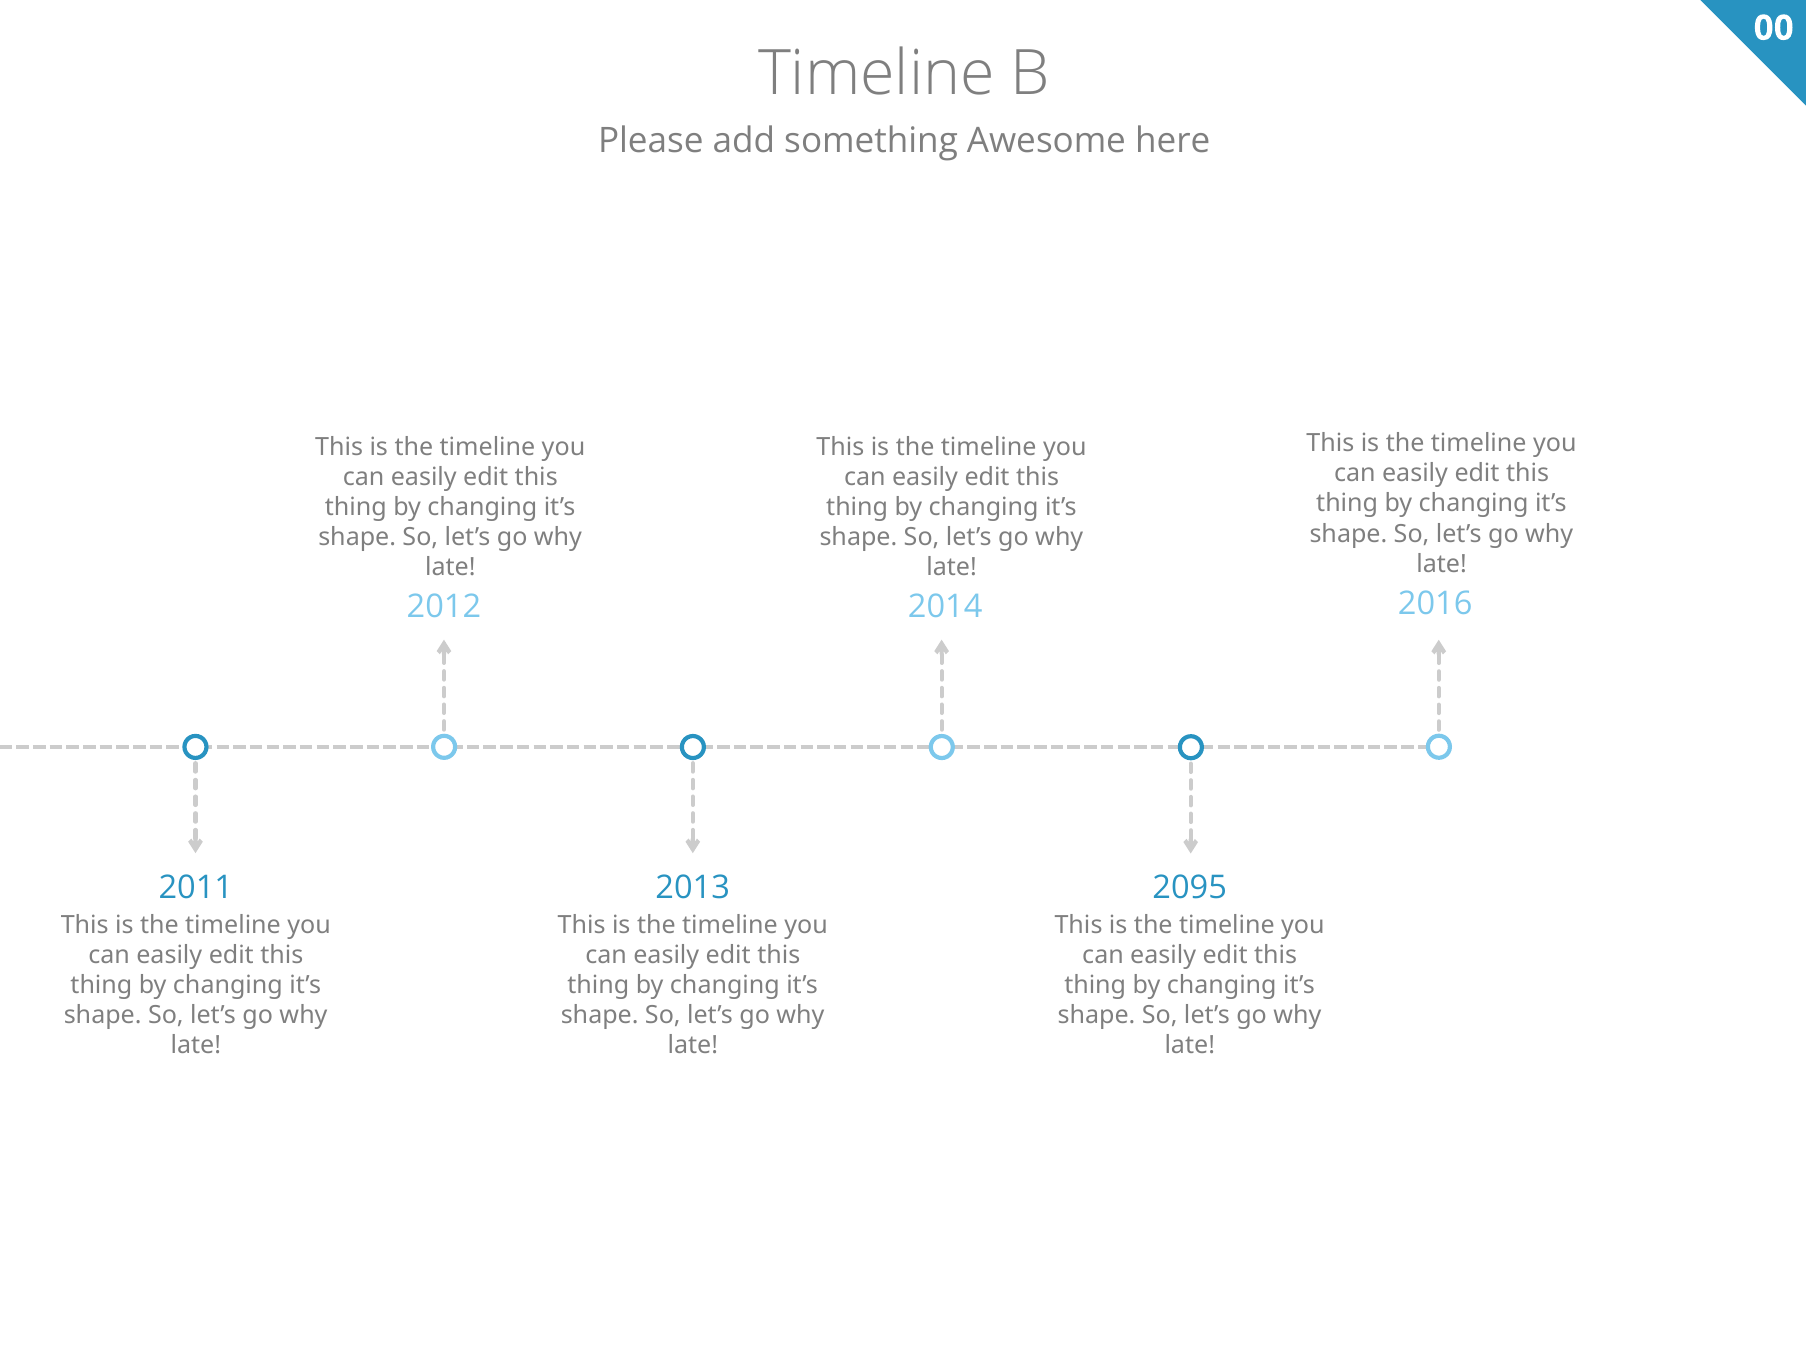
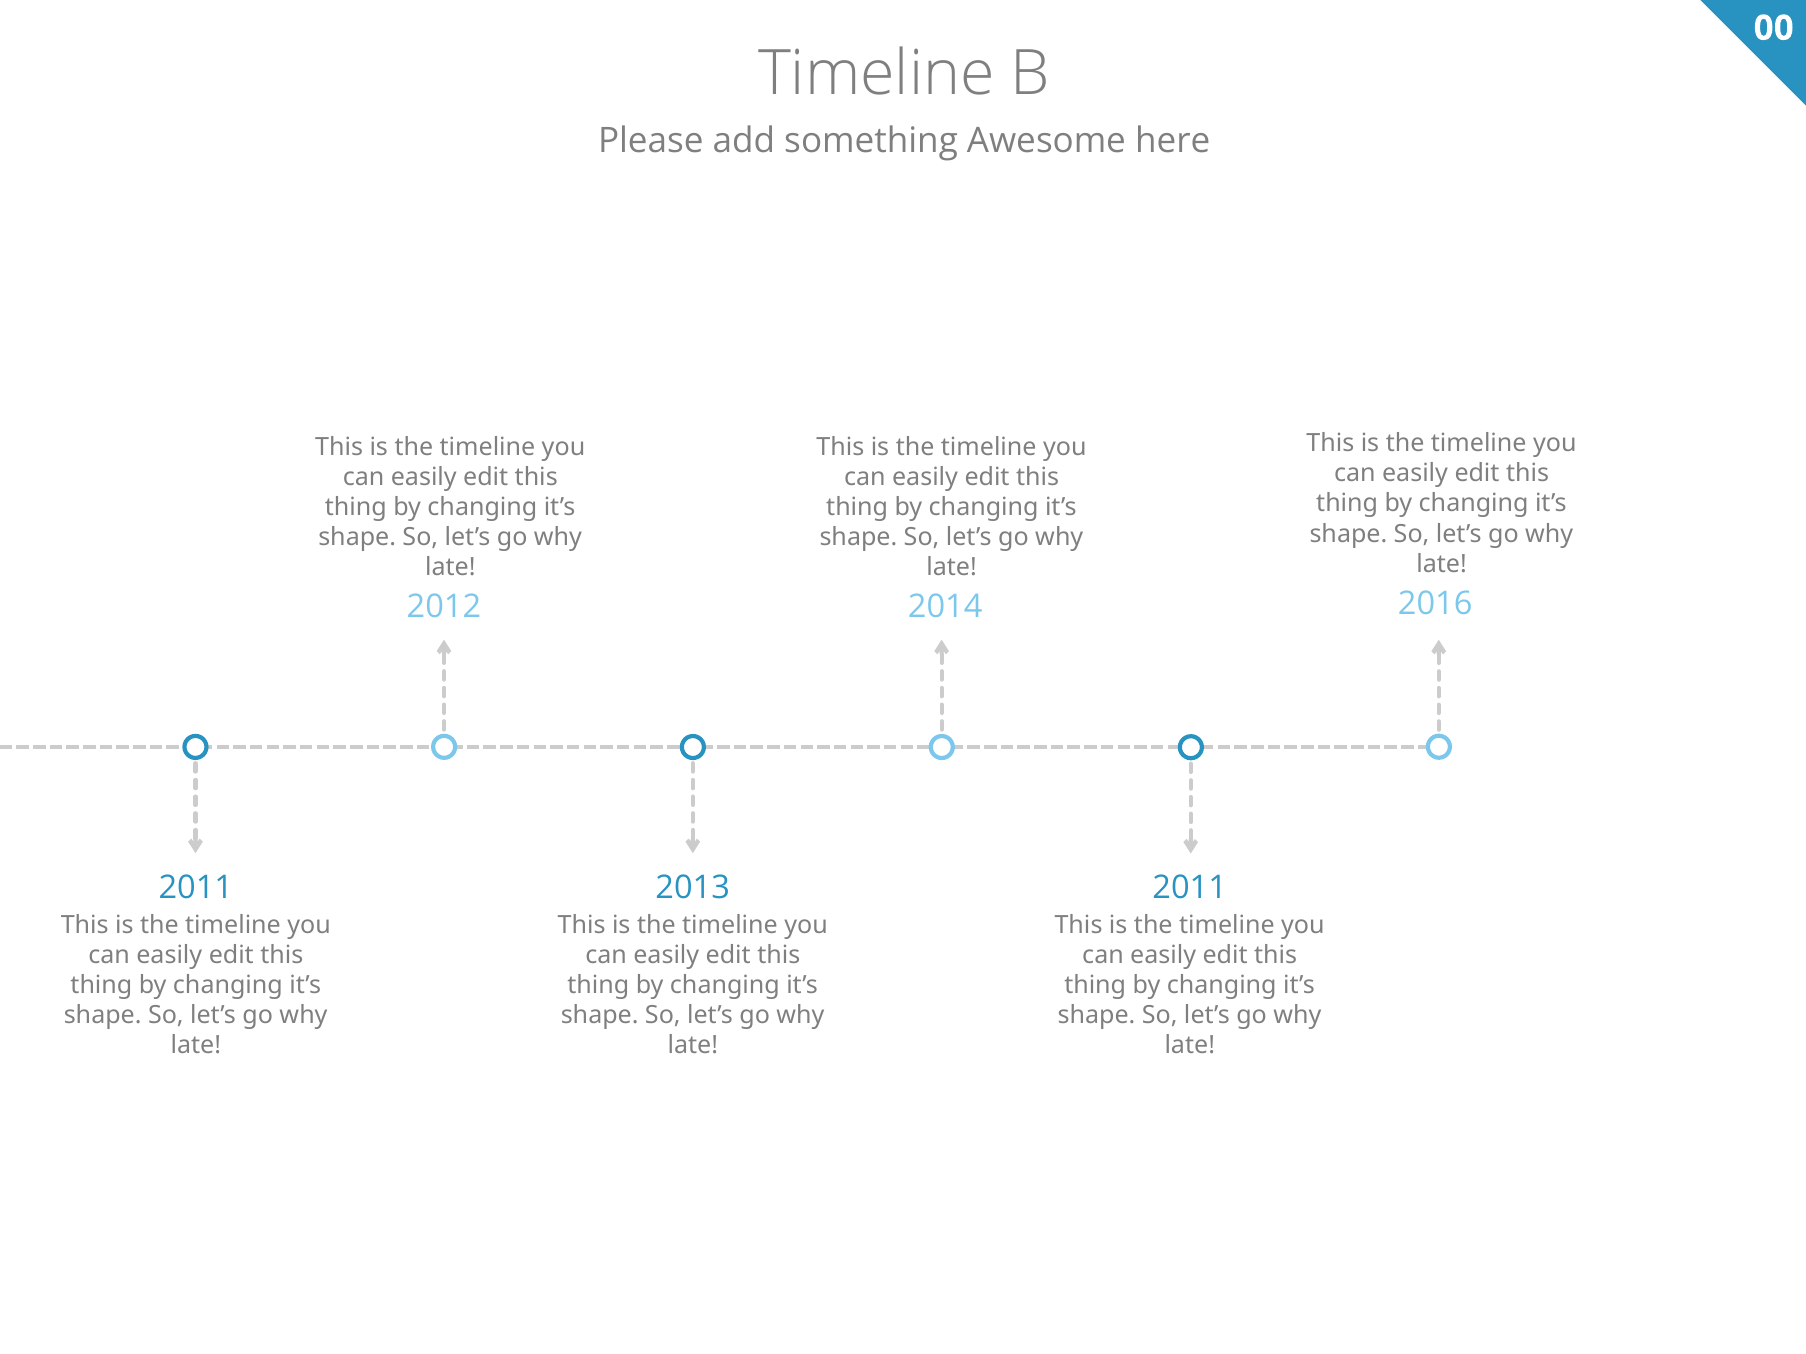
2095 at (1190, 888): 2095 -> 2011
